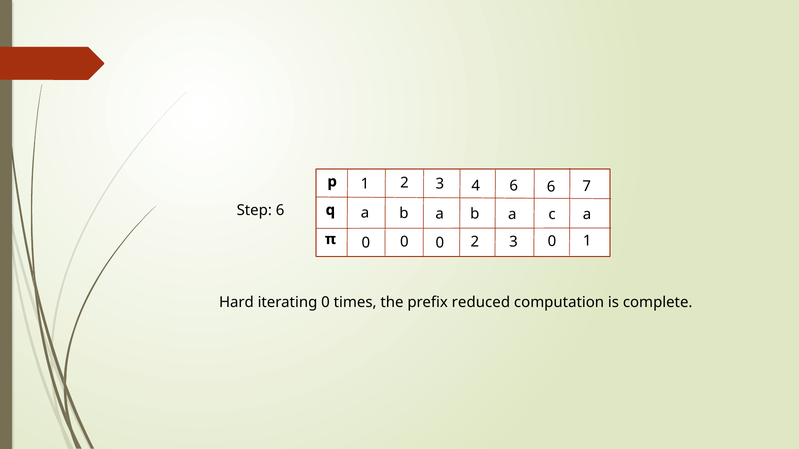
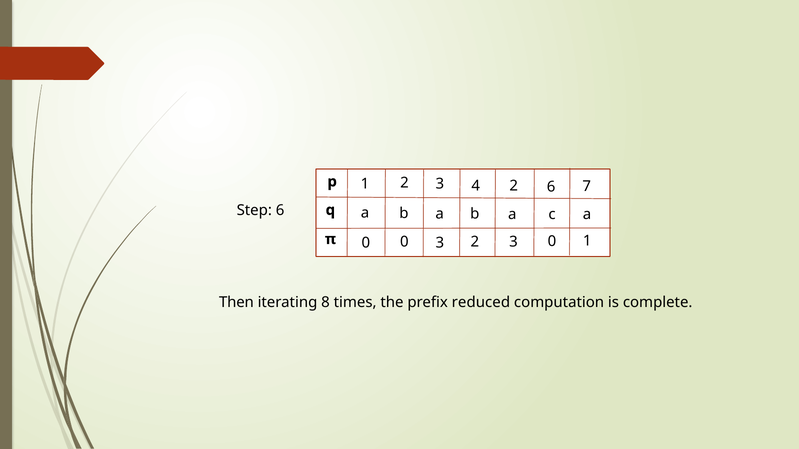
4 6: 6 -> 2
0 0 0: 0 -> 3
Hard: Hard -> Then
iterating 0: 0 -> 8
